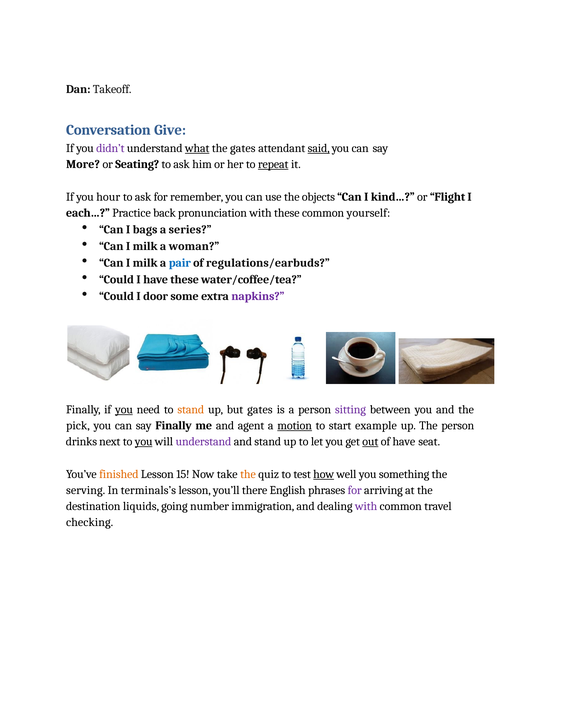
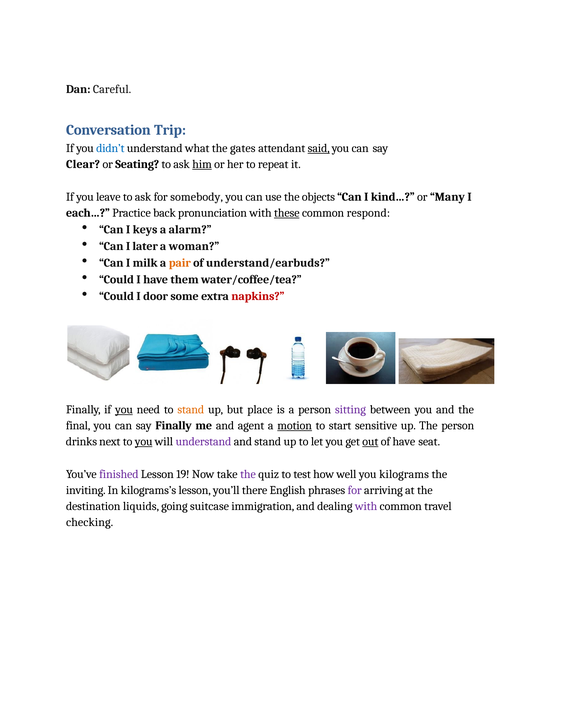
Takeoff: Takeoff -> Careful
Give: Give -> Trip
didn’t colour: purple -> blue
what underline: present -> none
More: More -> Clear
him underline: none -> present
repeat underline: present -> none
hour: hour -> leave
remember: remember -> somebody
Flight: Flight -> Many
these at (287, 213) underline: none -> present
yourself: yourself -> respond
bags: bags -> keys
series: series -> alarm
milk at (145, 247): milk -> later
pair colour: blue -> orange
regulations/earbuds: regulations/earbuds -> understand/earbuds
have these: these -> them
napkins colour: purple -> red
but gates: gates -> place
pick: pick -> final
example: example -> sensitive
finished colour: orange -> purple
15: 15 -> 19
the at (248, 475) colour: orange -> purple
how underline: present -> none
something: something -> kilograms
serving: serving -> inviting
terminals’s: terminals’s -> kilograms’s
number: number -> suitcase
